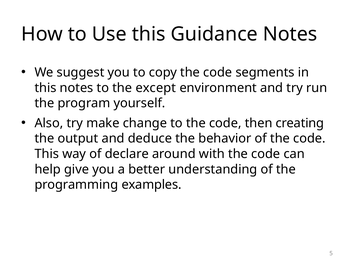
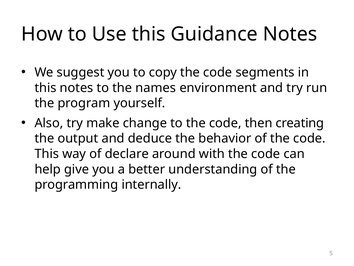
except: except -> names
examples: examples -> internally
